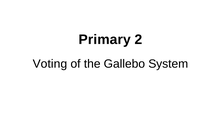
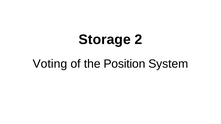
Primary: Primary -> Storage
Gallebo: Gallebo -> Position
